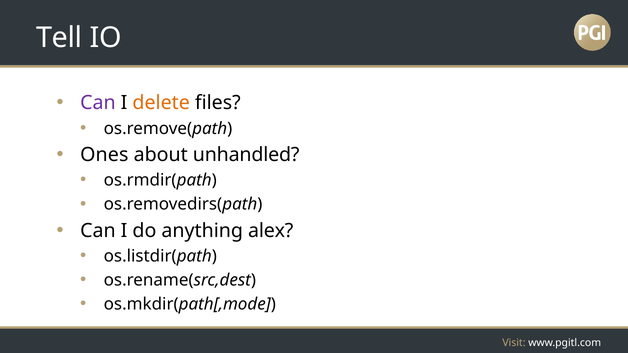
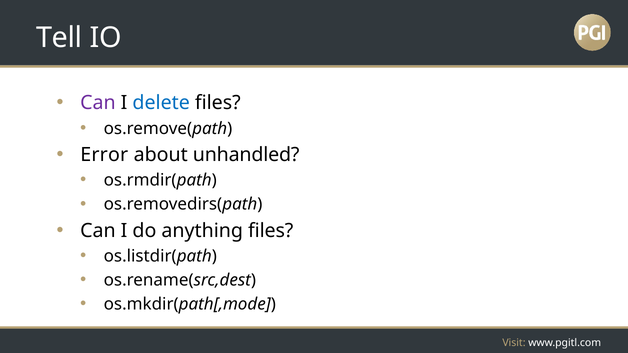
delete colour: orange -> blue
Ones: Ones -> Error
anything alex: alex -> files
